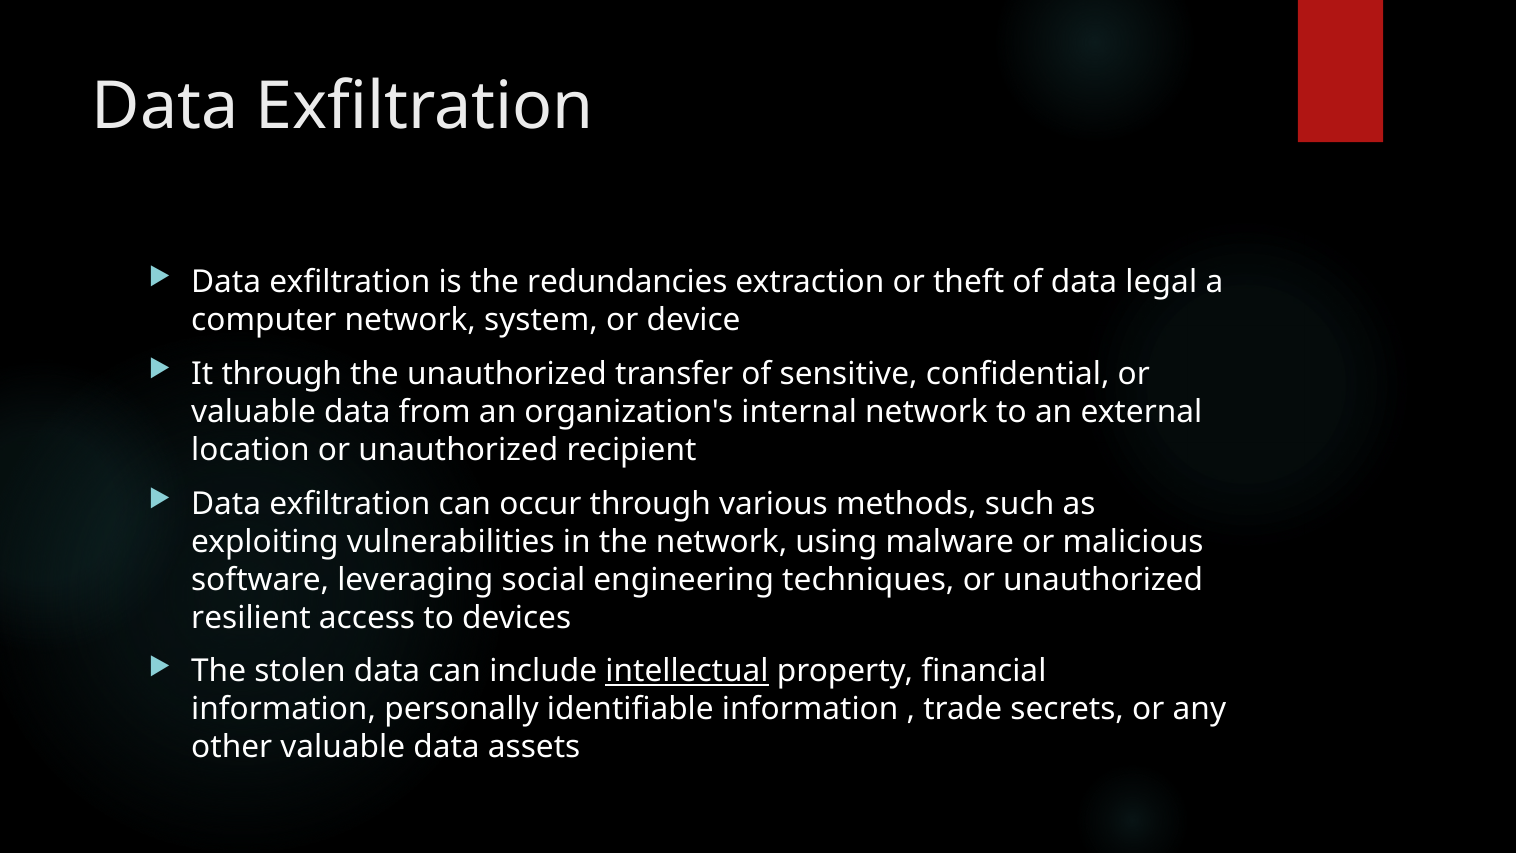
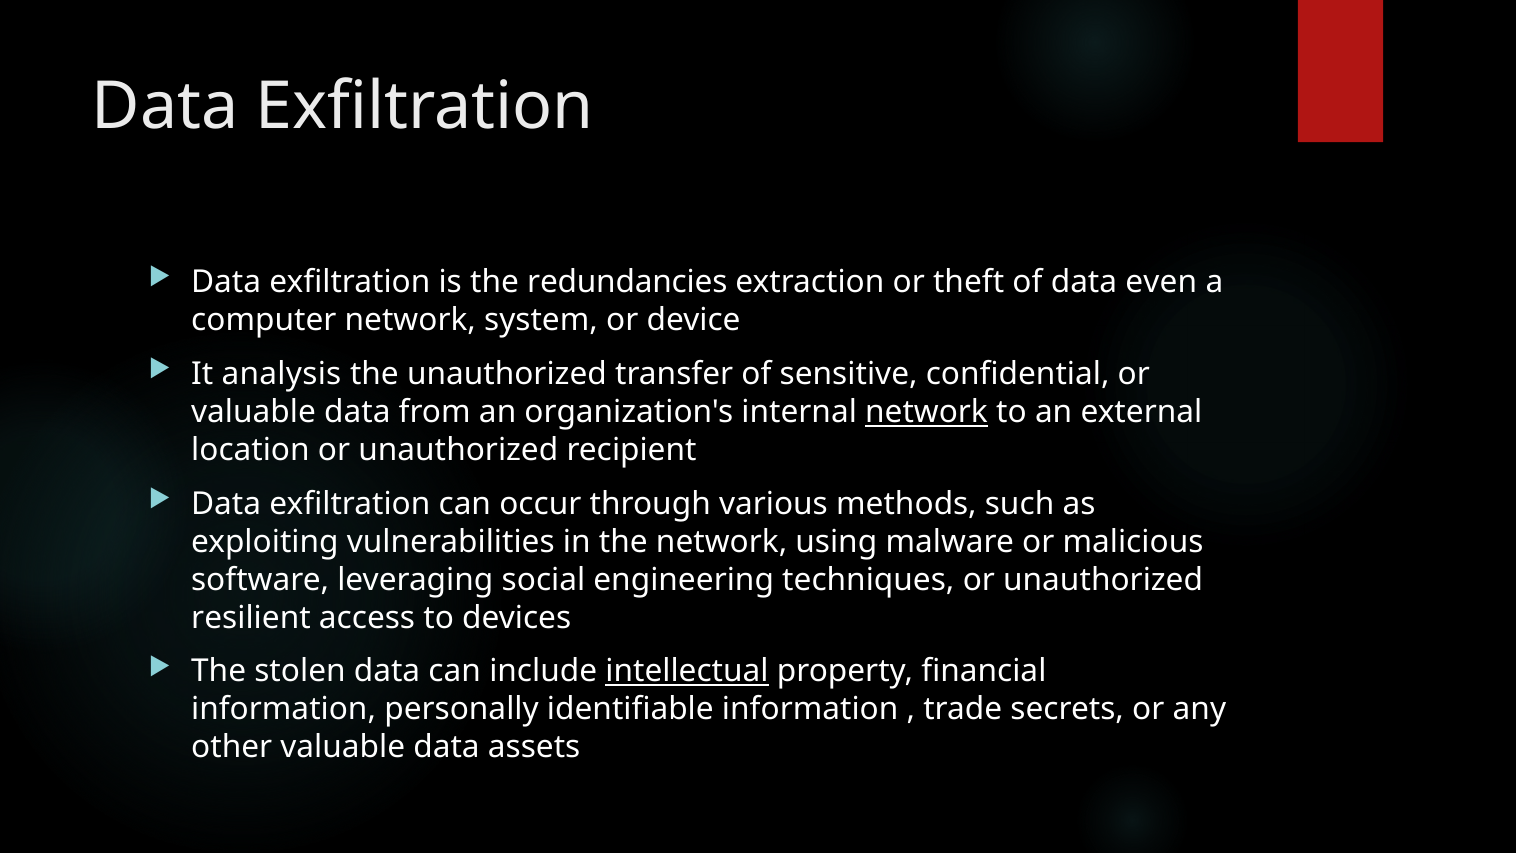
legal: legal -> even
It through: through -> analysis
network at (926, 412) underline: none -> present
